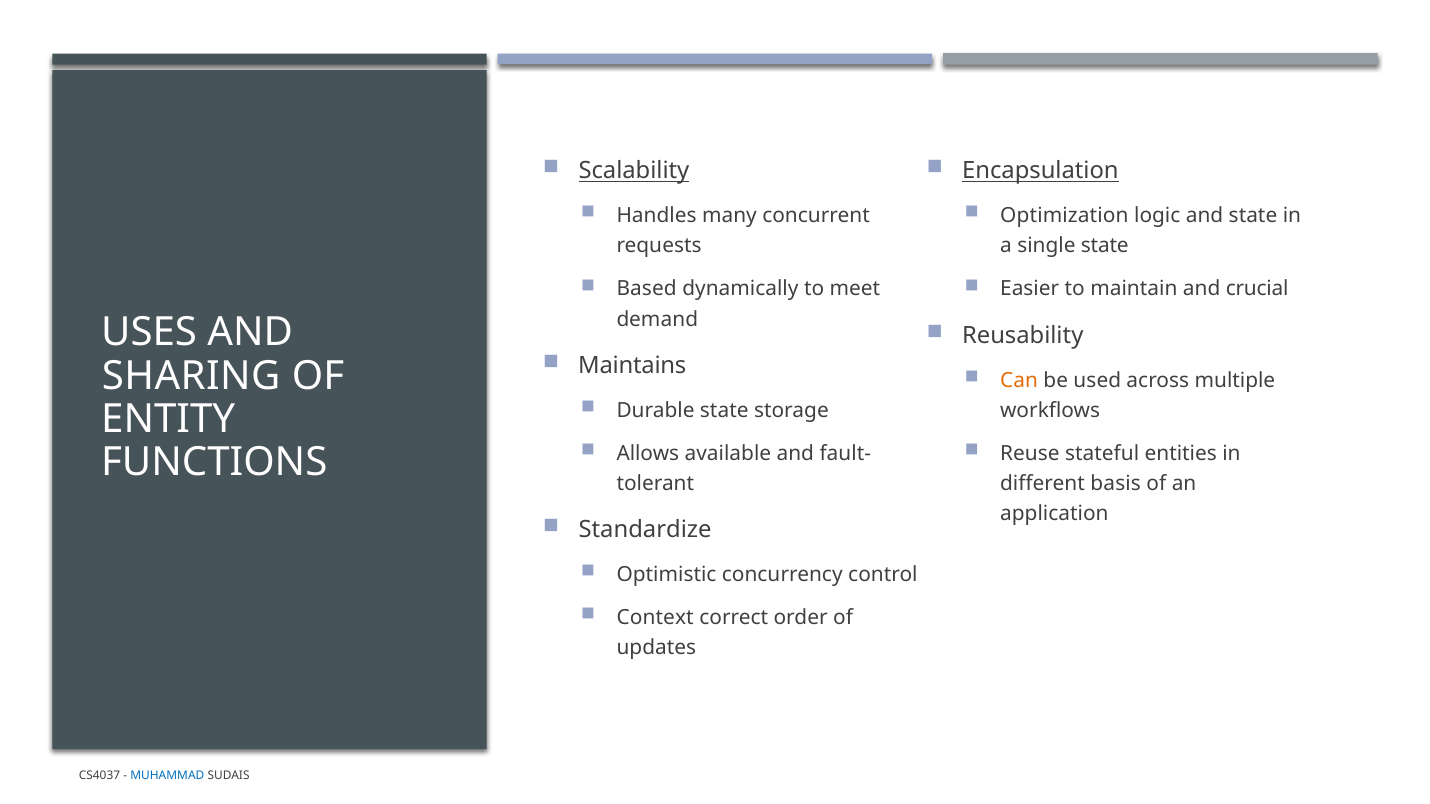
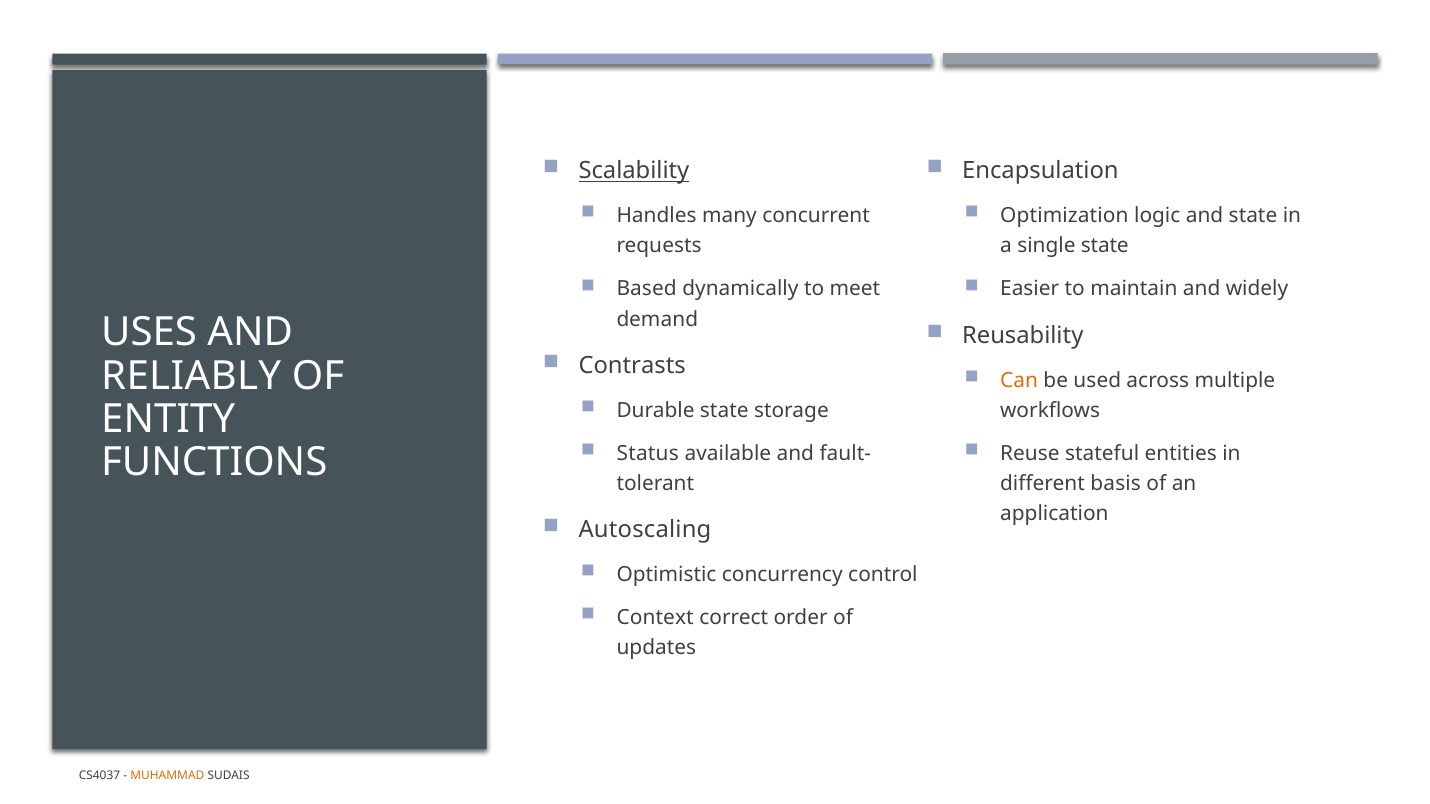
Encapsulation underline: present -> none
crucial: crucial -> widely
Maintains: Maintains -> Contrasts
SHARING: SHARING -> RELIABLY
Allows: Allows -> Status
Standardize: Standardize -> Autoscaling
MUHAMMAD colour: blue -> orange
